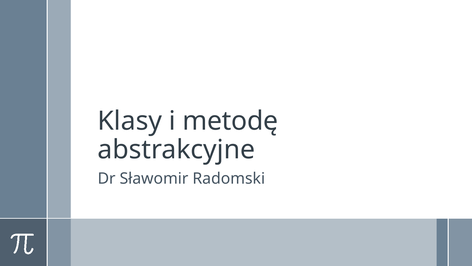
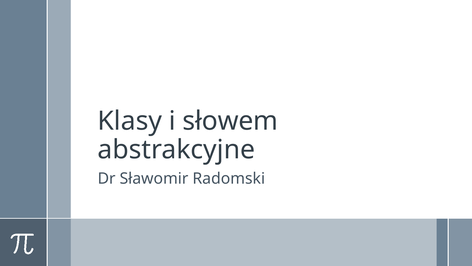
metodę: metodę -> słowem
